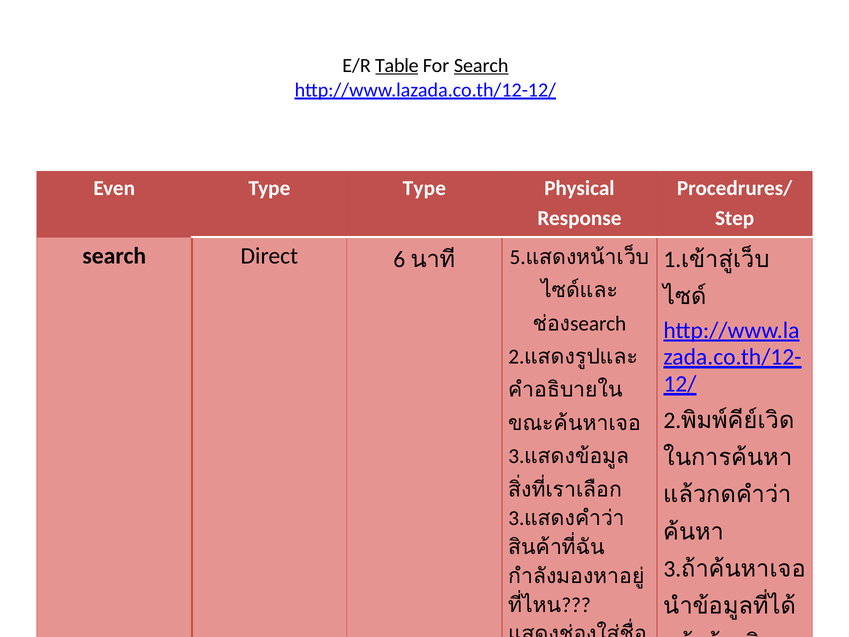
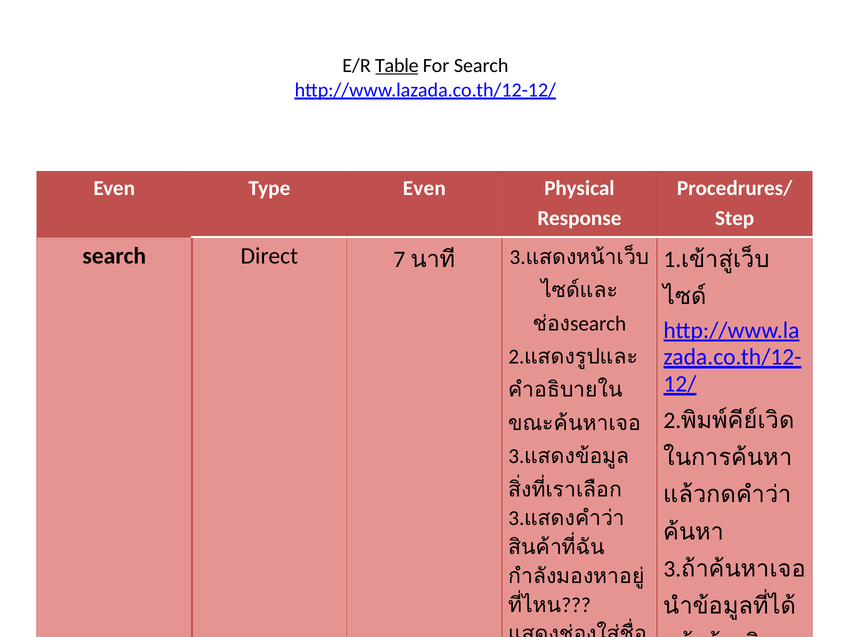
Search at (481, 65) underline: present -> none
Type Type: Type -> Even
6: 6 -> 7
5 at (518, 257): 5 -> 3
